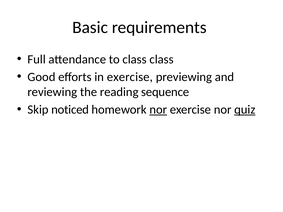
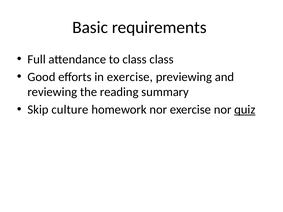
sequence: sequence -> summary
noticed: noticed -> culture
nor at (158, 110) underline: present -> none
